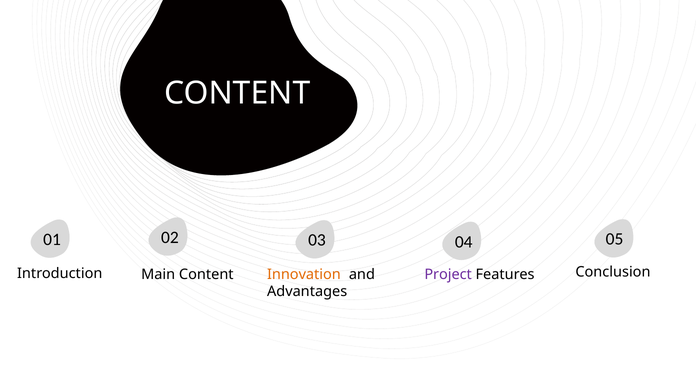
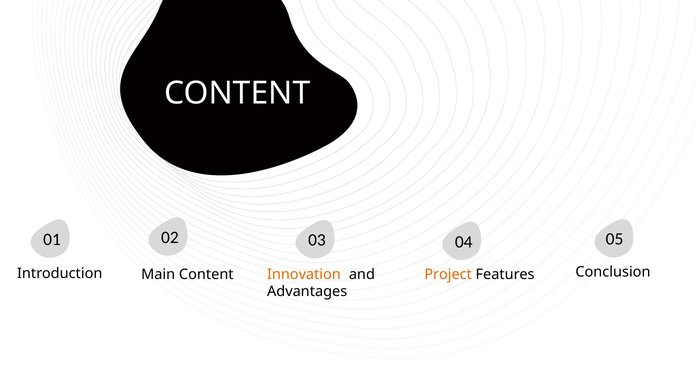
Project colour: purple -> orange
